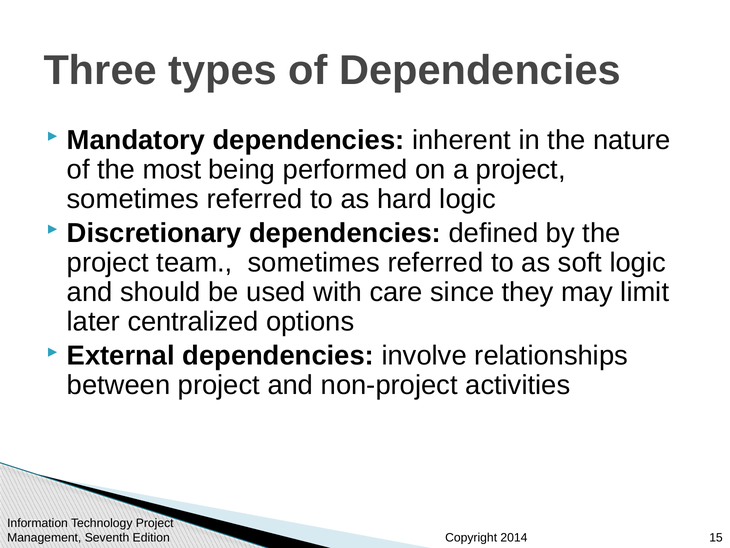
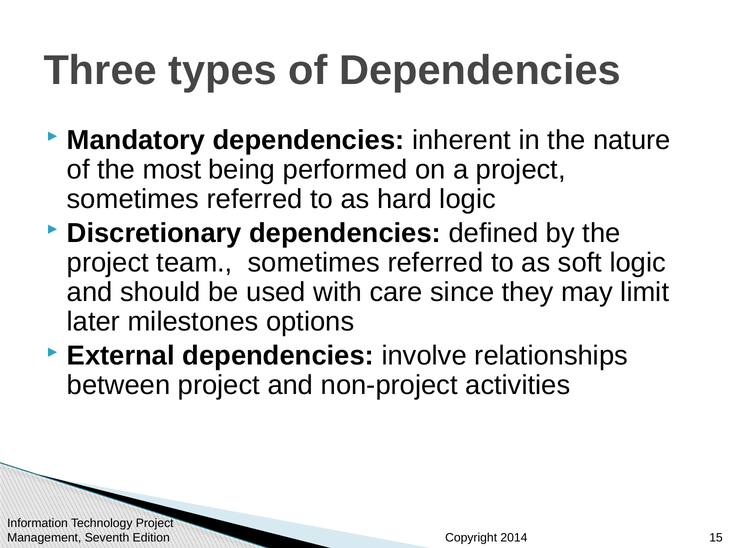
centralized: centralized -> milestones
